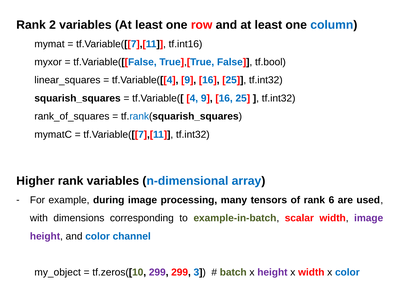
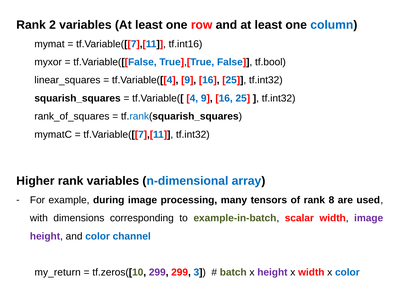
6: 6 -> 8
my_object: my_object -> my_return
